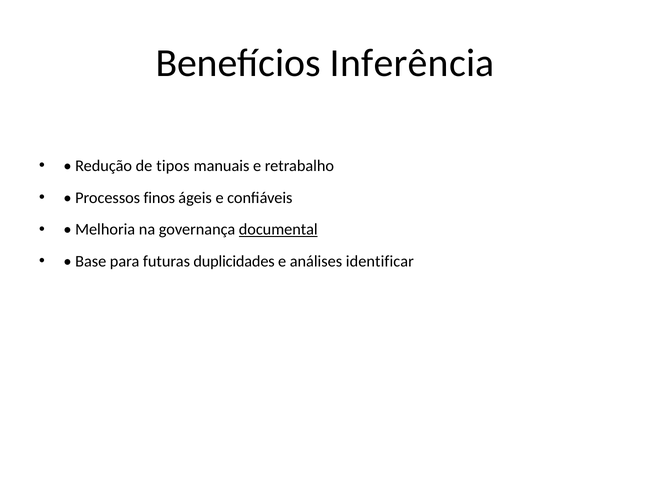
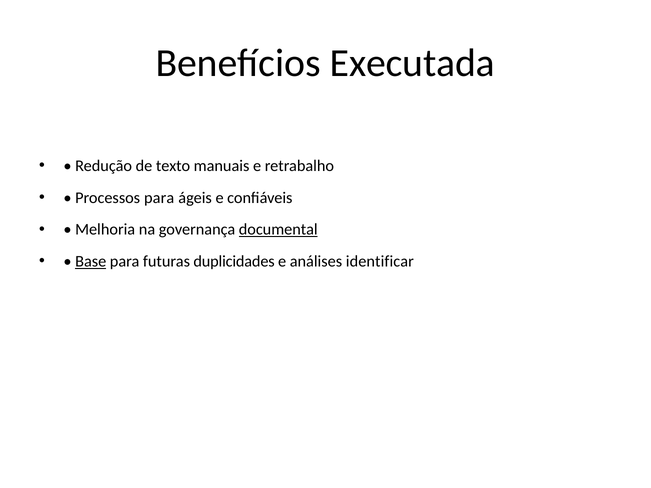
Inferência: Inferência -> Executada
tipos: tipos -> texto
Processos finos: finos -> para
Base underline: none -> present
